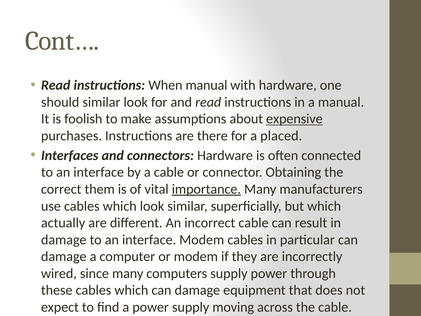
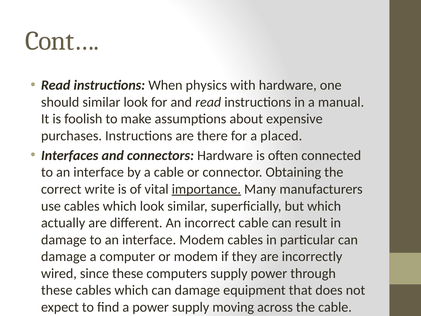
When manual: manual -> physics
expensive underline: present -> none
them: them -> write
since many: many -> these
